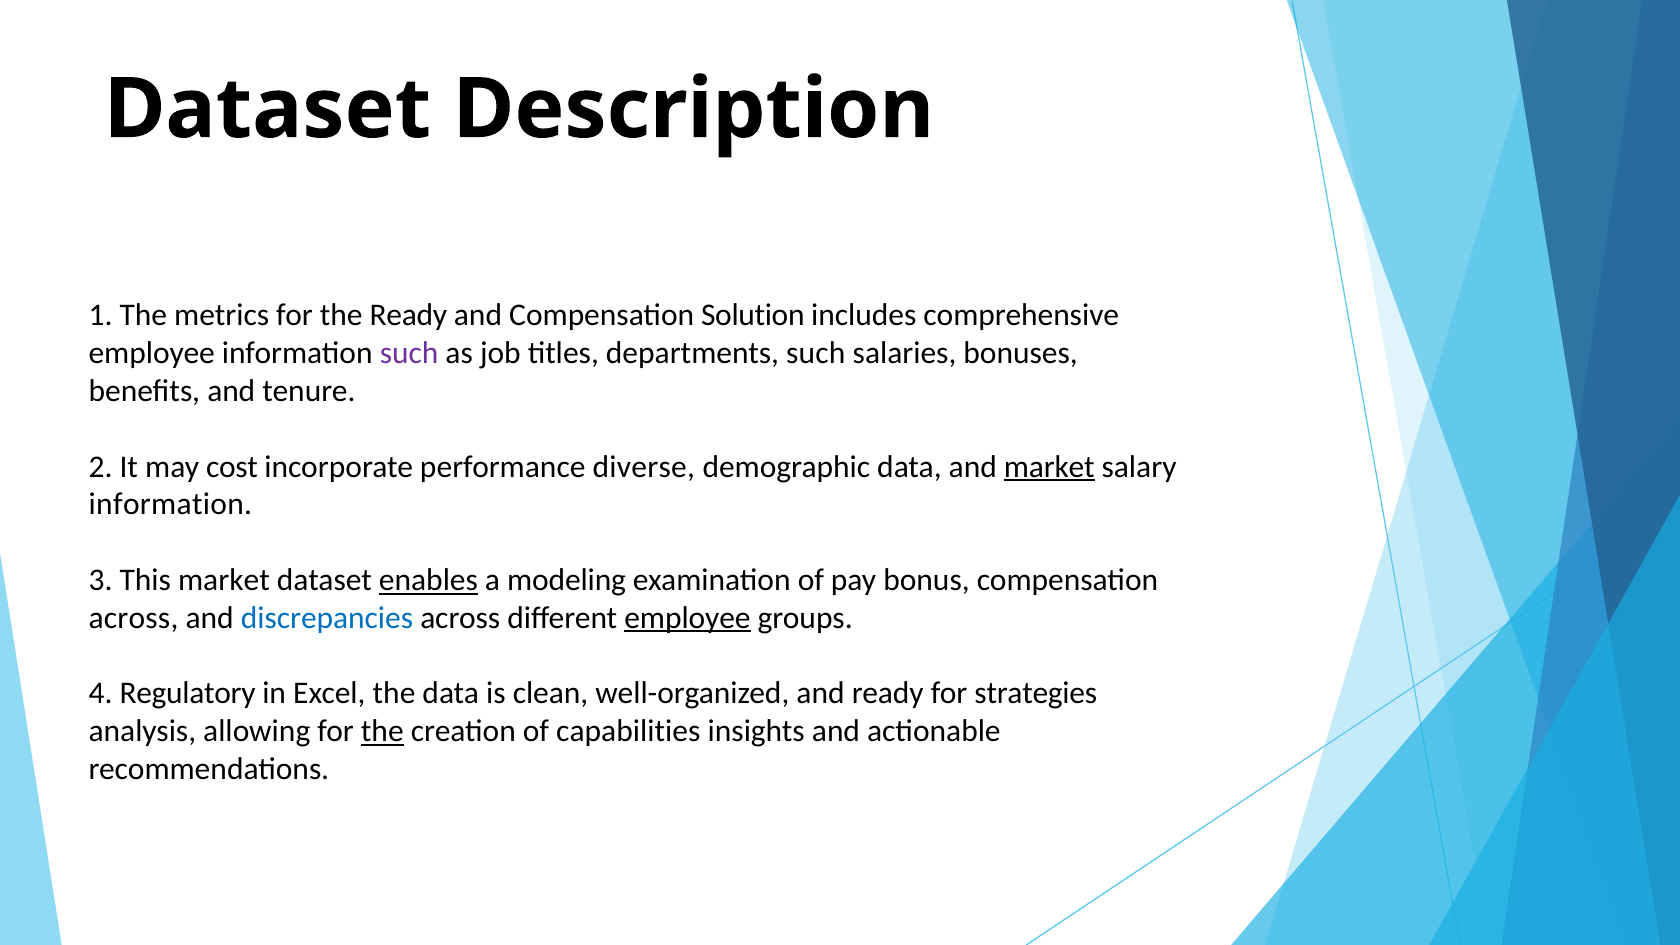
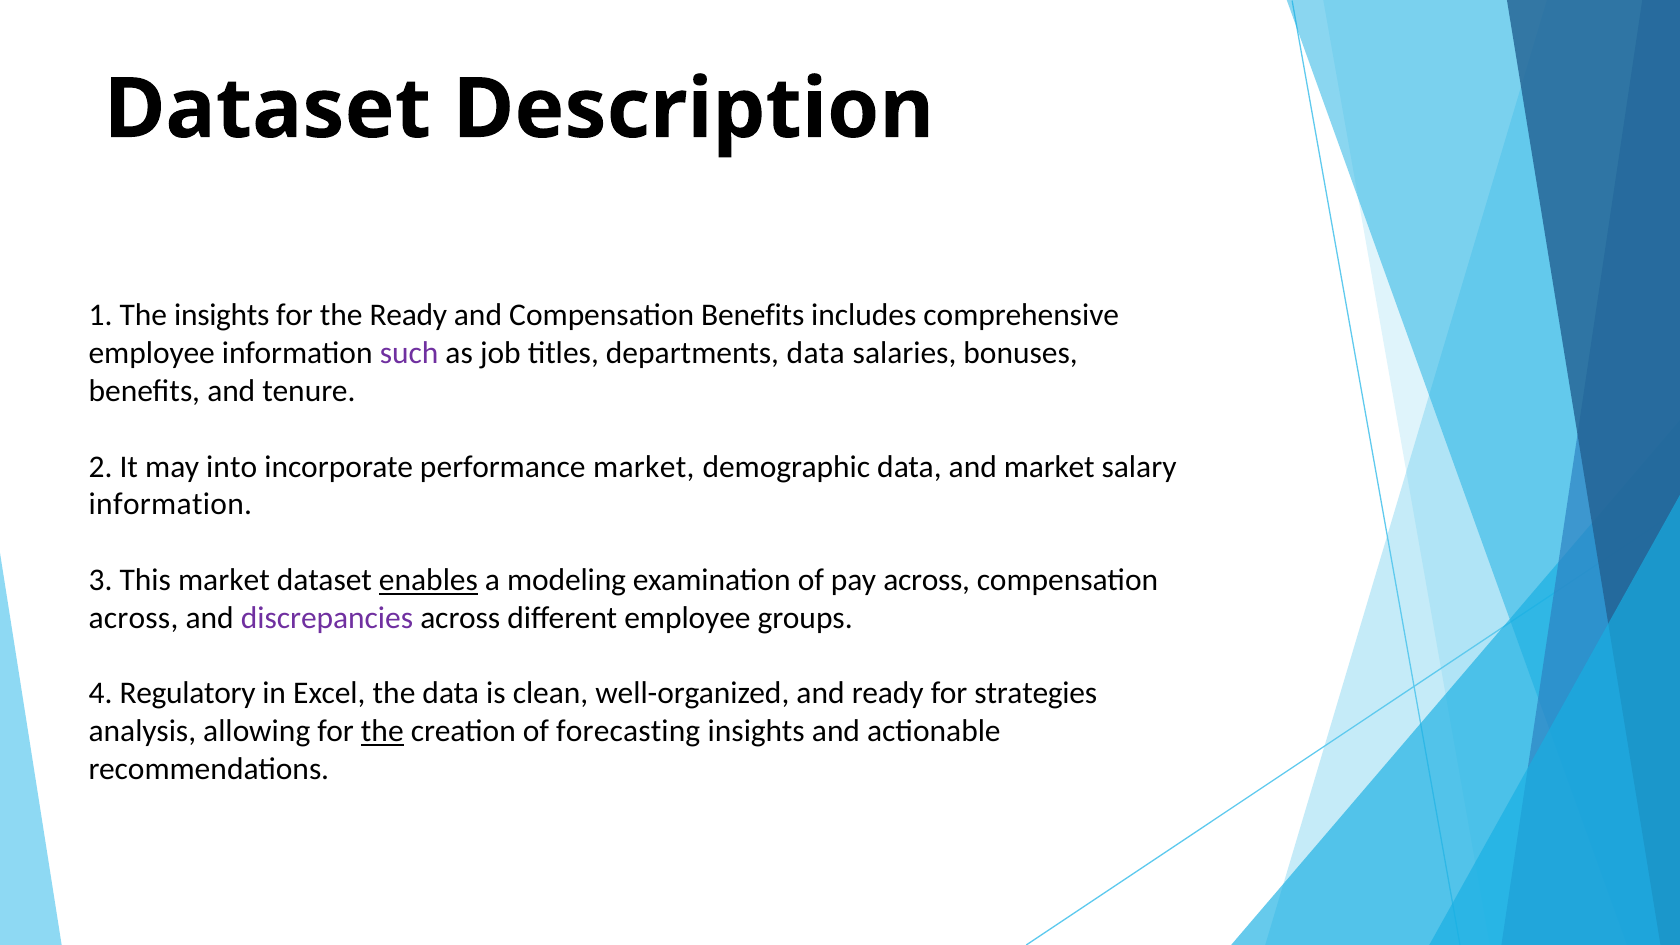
The metrics: metrics -> insights
Compensation Solution: Solution -> Benefits
departments such: such -> data
cost: cost -> into
performance diverse: diverse -> market
market at (1049, 467) underline: present -> none
pay bonus: bonus -> across
discrepancies colour: blue -> purple
employee at (688, 618) underline: present -> none
capabilities: capabilities -> forecasting
